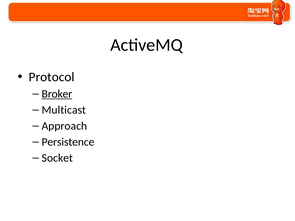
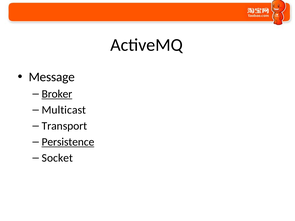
Protocol: Protocol -> Message
Approach: Approach -> Transport
Persistence underline: none -> present
